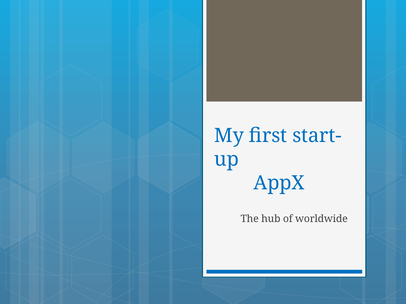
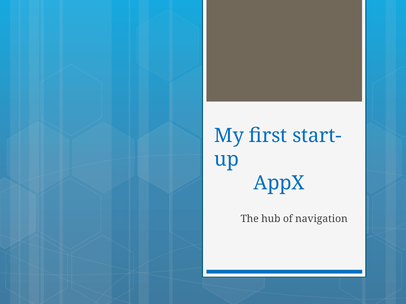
worldwide: worldwide -> navigation
